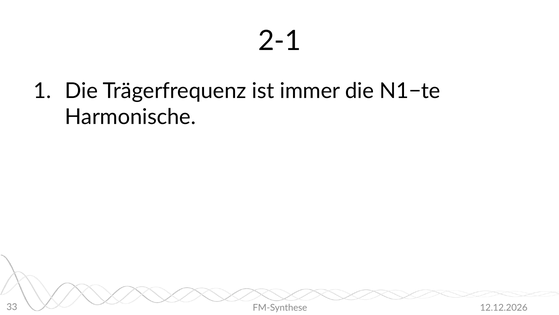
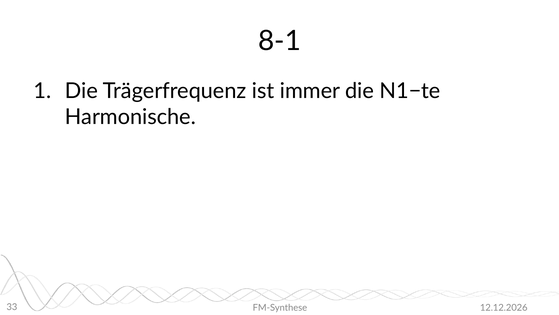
2-1: 2-1 -> 8-1
